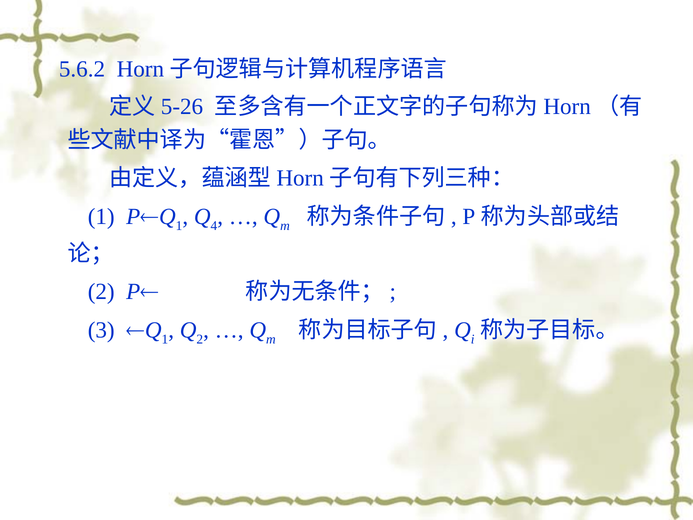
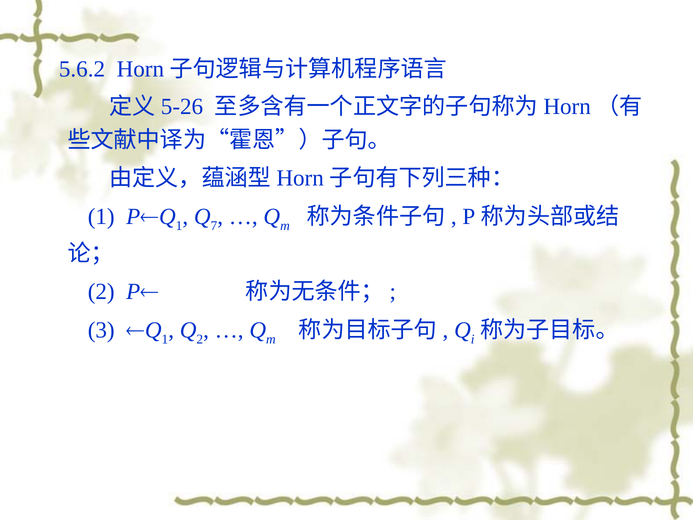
4: 4 -> 7
